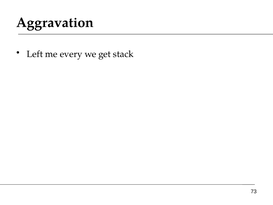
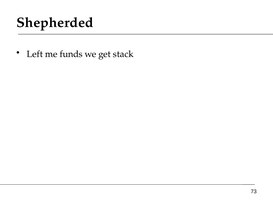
Aggravation: Aggravation -> Shepherded
every: every -> funds
